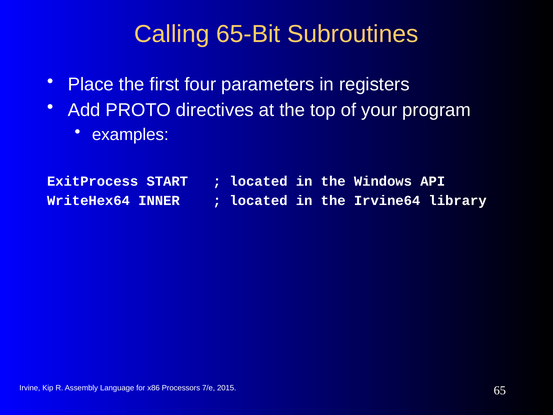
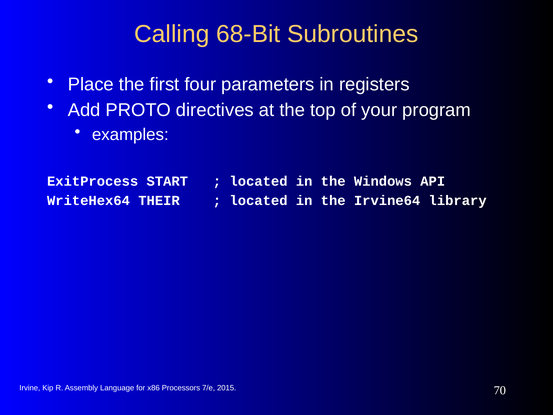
65-Bit: 65-Bit -> 68-Bit
INNER: INNER -> THEIR
65: 65 -> 70
